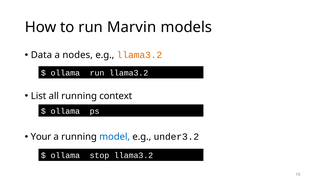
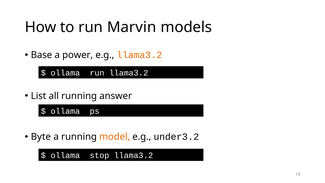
Data: Data -> Base
nodes: nodes -> power
context: context -> answer
Your: Your -> Byte
model colour: blue -> orange
